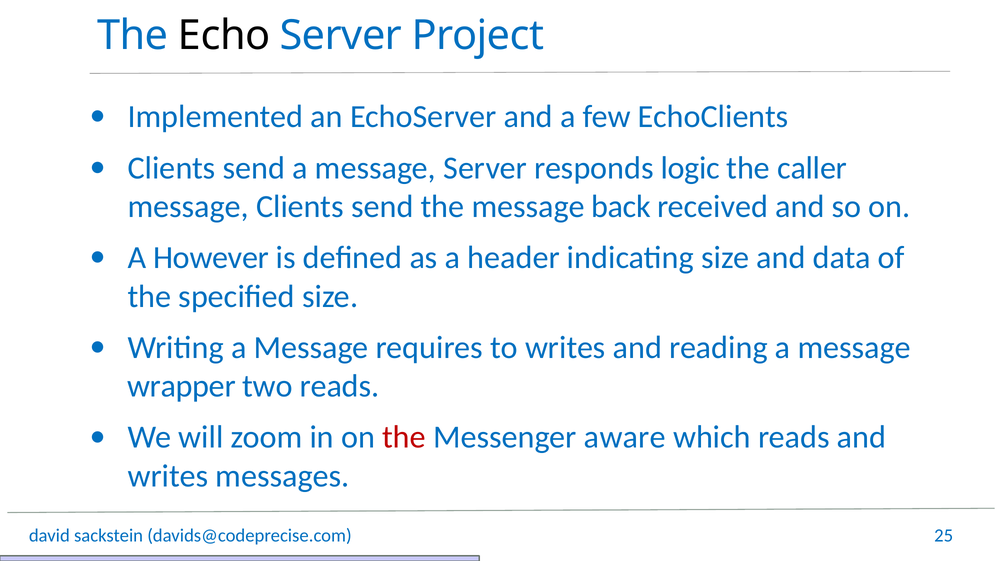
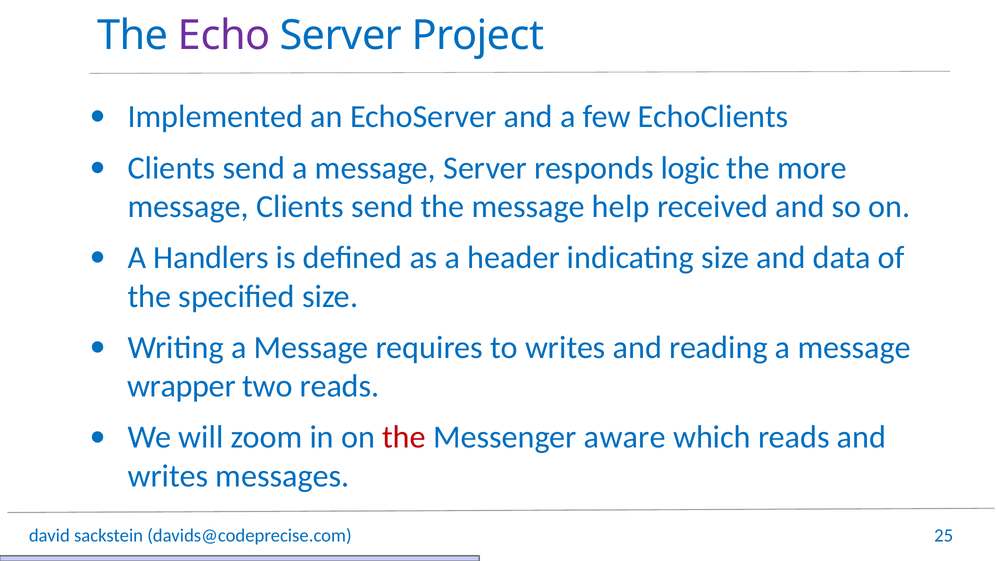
Echo colour: black -> purple
caller: caller -> more
back: back -> help
However: However -> Handlers
